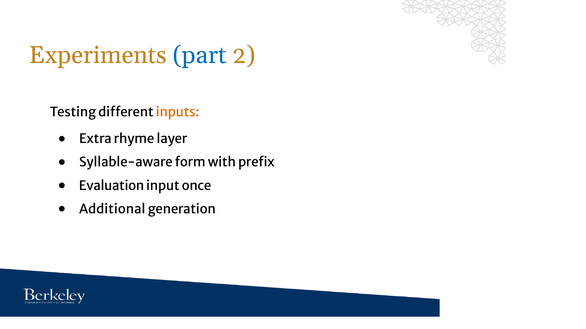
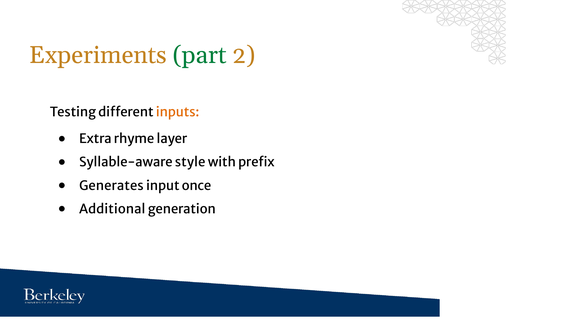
part colour: blue -> green
form: form -> style
Evaluation: Evaluation -> Generates
